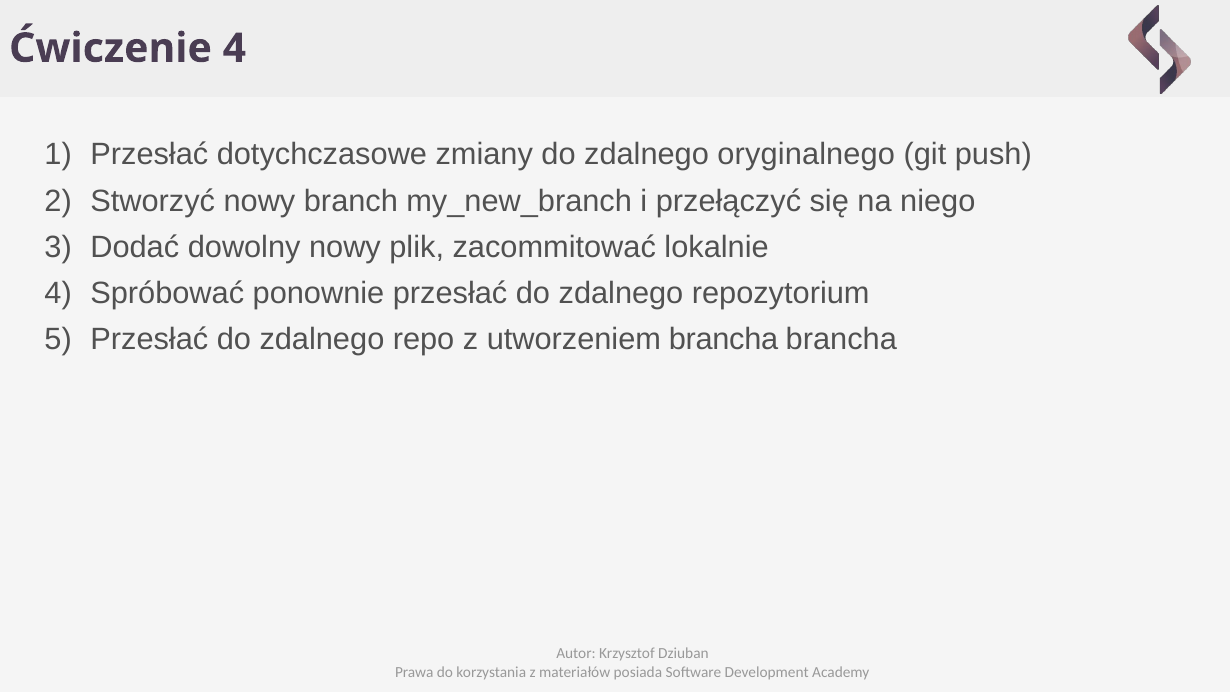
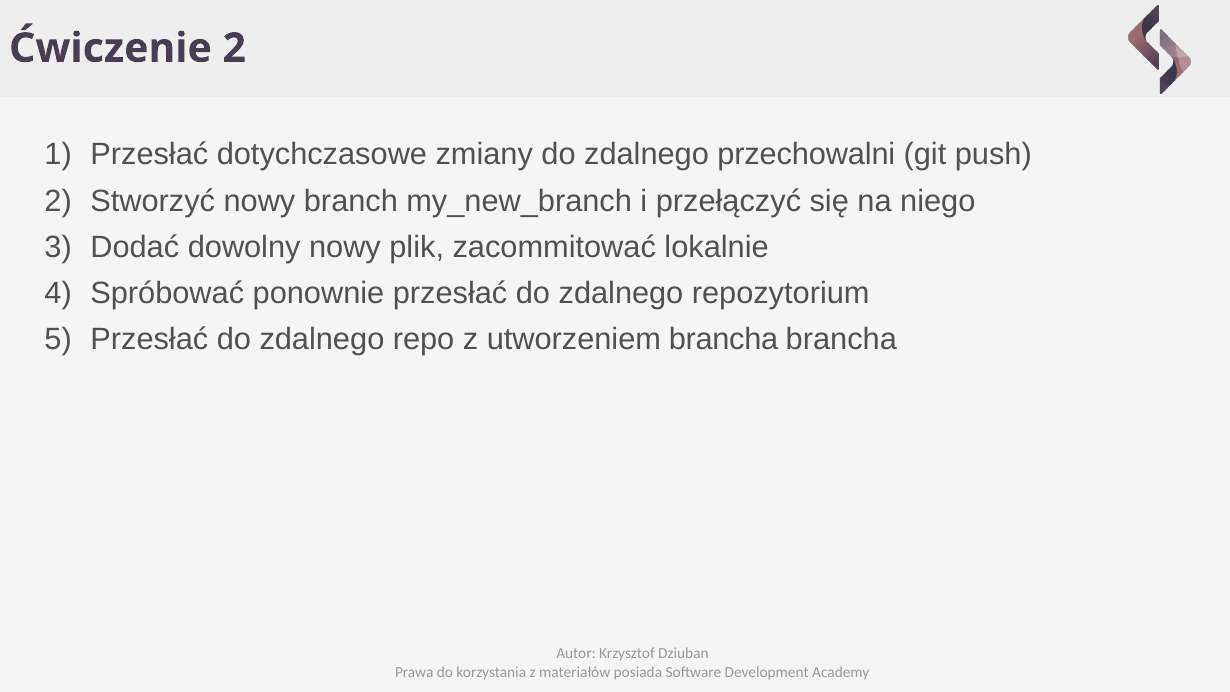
Ćwiczenie 4: 4 -> 2
oryginalnego: oryginalnego -> przechowalni
